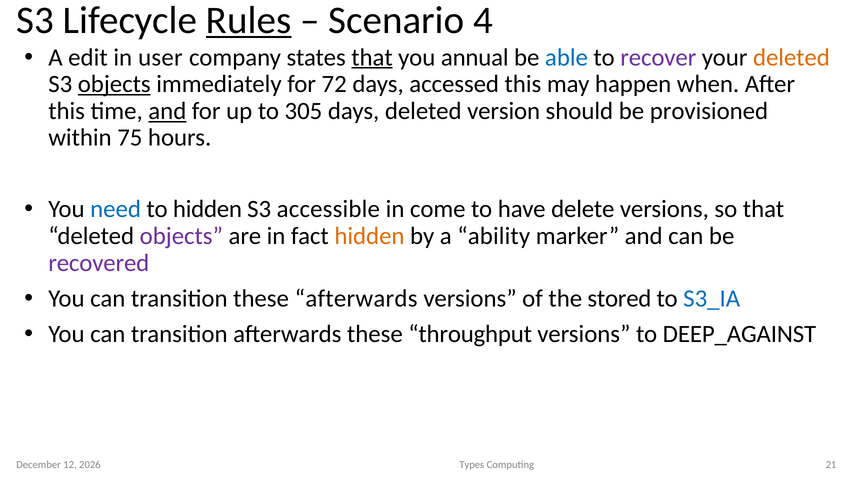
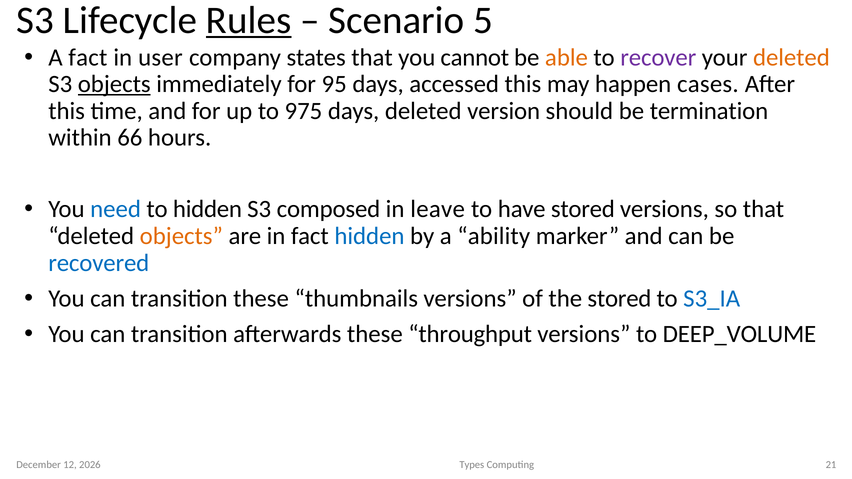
4: 4 -> 5
A edit: edit -> fact
that at (372, 57) underline: present -> none
annual: annual -> cannot
able colour: blue -> orange
72: 72 -> 95
when: when -> cases
and at (167, 111) underline: present -> none
305: 305 -> 975
provisioned: provisioned -> termination
75: 75 -> 66
accessible: accessible -> composed
come: come -> leave
have delete: delete -> stored
objects at (181, 236) colour: purple -> orange
hidden at (369, 236) colour: orange -> blue
recovered colour: purple -> blue
these afterwards: afterwards -> thumbnails
DEEP_AGAINST: DEEP_AGAINST -> DEEP_VOLUME
